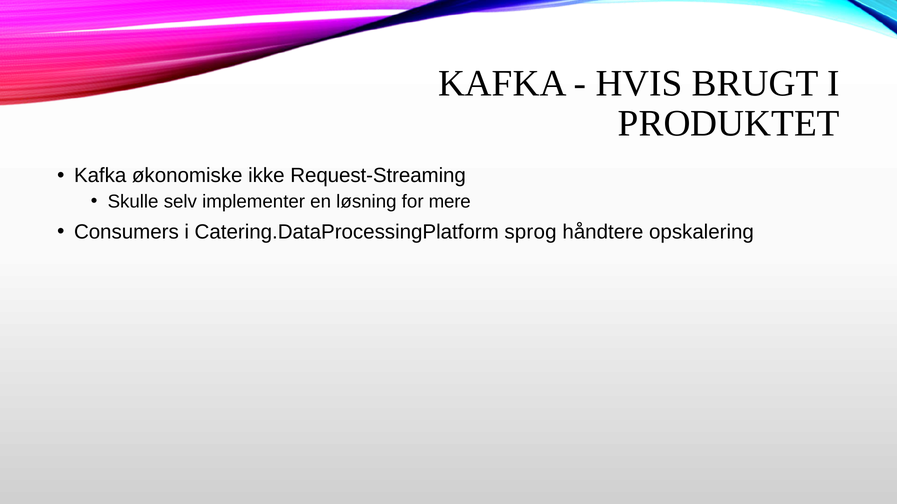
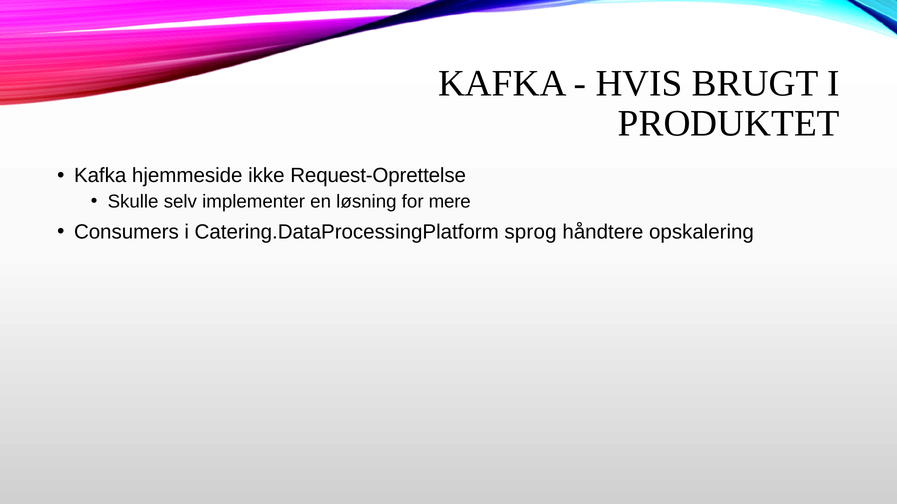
økonomiske: økonomiske -> hjemmeside
Request-Streaming: Request-Streaming -> Request-Oprettelse
